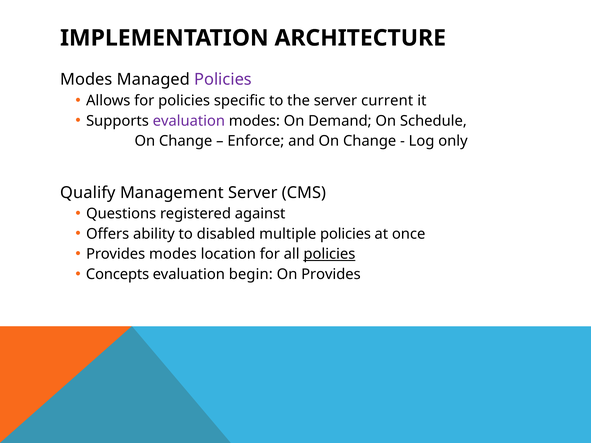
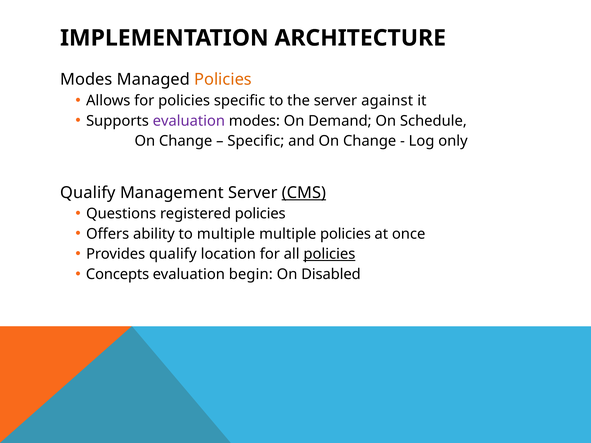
Policies at (223, 80) colour: purple -> orange
current: current -> against
Enforce at (256, 141): Enforce -> Specific
CMS underline: none -> present
registered against: against -> policies
to disabled: disabled -> multiple
Provides modes: modes -> qualify
On Provides: Provides -> Disabled
